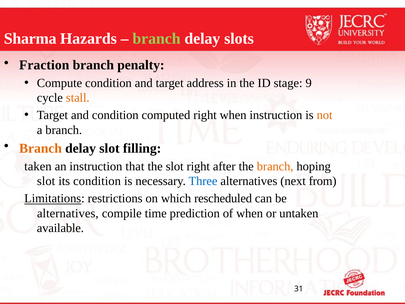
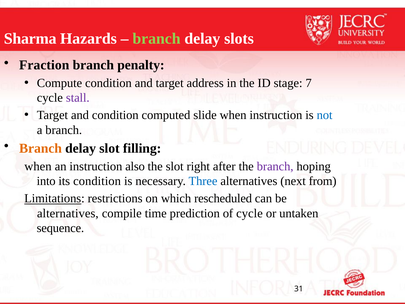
9: 9 -> 7
stall colour: orange -> purple
computed right: right -> slide
not colour: orange -> blue
taken at (38, 166): taken -> when
that: that -> also
branch at (275, 166) colour: orange -> purple
slot at (46, 181): slot -> into
of when: when -> cycle
available: available -> sequence
